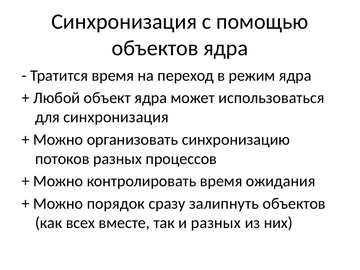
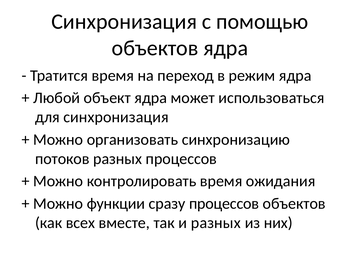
порядок: порядок -> функции
сразу залипнуть: залипнуть -> процессов
